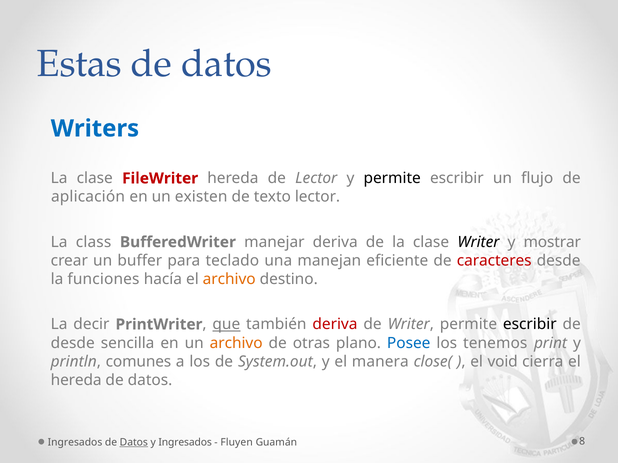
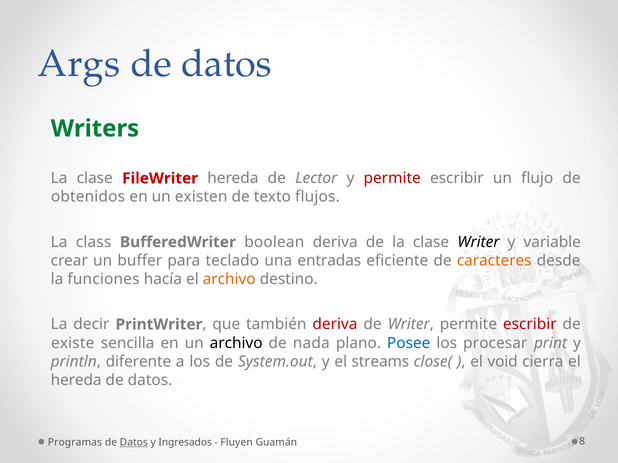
Estas: Estas -> Args
Writers colour: blue -> green
permite at (392, 179) colour: black -> red
aplicación: aplicación -> obtenidos
texto lector: lector -> flujos
manejar: manejar -> boolean
mostrar: mostrar -> variable
manejan: manejan -> entradas
caracteres colour: red -> orange
que underline: present -> none
escribir at (530, 325) colour: black -> red
desde at (73, 343): desde -> existe
archivo at (236, 343) colour: orange -> black
otras: otras -> nada
tenemos: tenemos -> procesar
comunes: comunes -> diferente
manera: manera -> streams
Ingresados at (75, 443): Ingresados -> Programas
